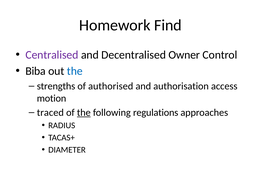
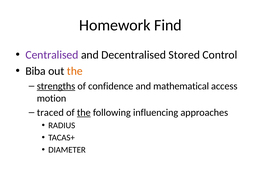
Owner: Owner -> Stored
the at (75, 71) colour: blue -> orange
strengths underline: none -> present
authorised: authorised -> confidence
authorisation: authorisation -> mathematical
regulations: regulations -> influencing
